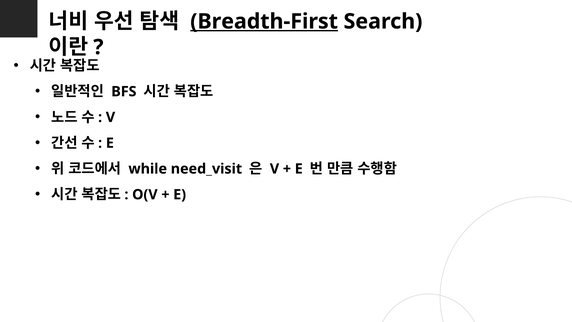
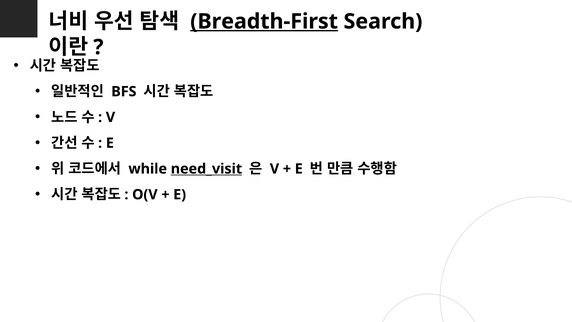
need_visit underline: none -> present
